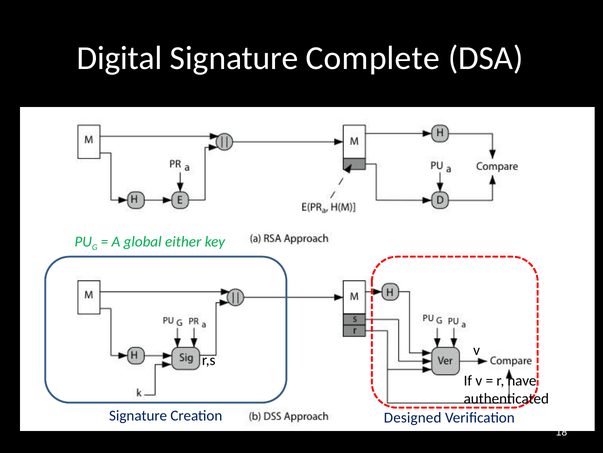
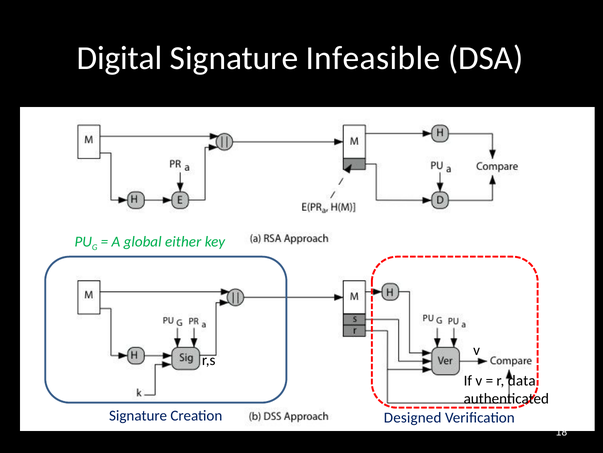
Complete: Complete -> Infeasible
have: have -> data
